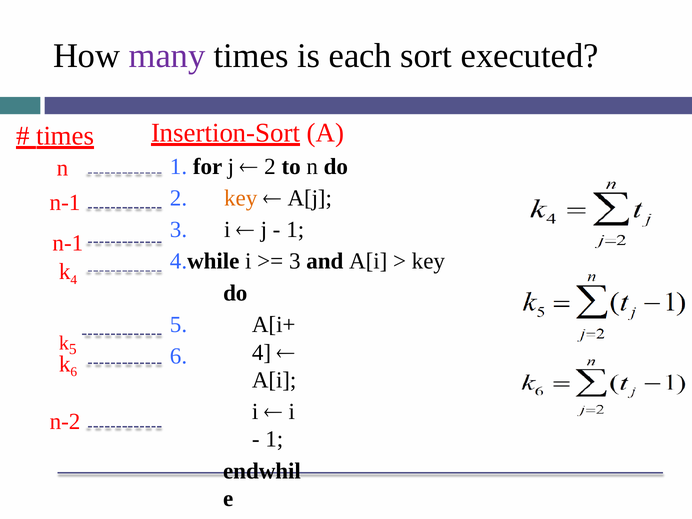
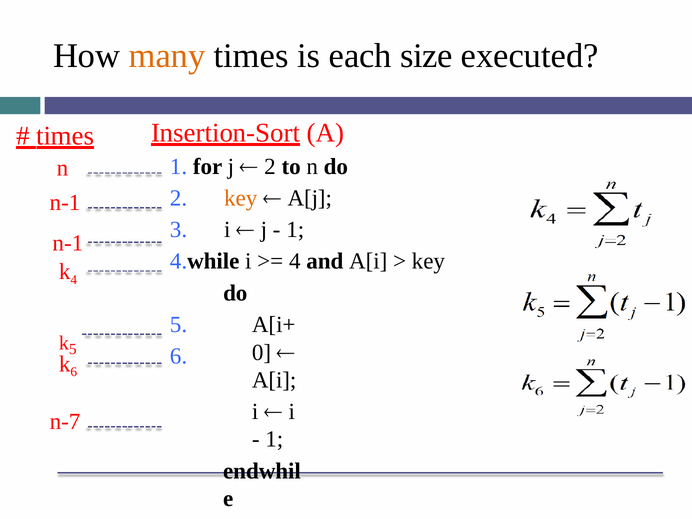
many colour: purple -> orange
sort: sort -> size
3 at (295, 261): 3 -> 4
4 at (262, 352): 4 -> 0
n-2: n-2 -> n-7
